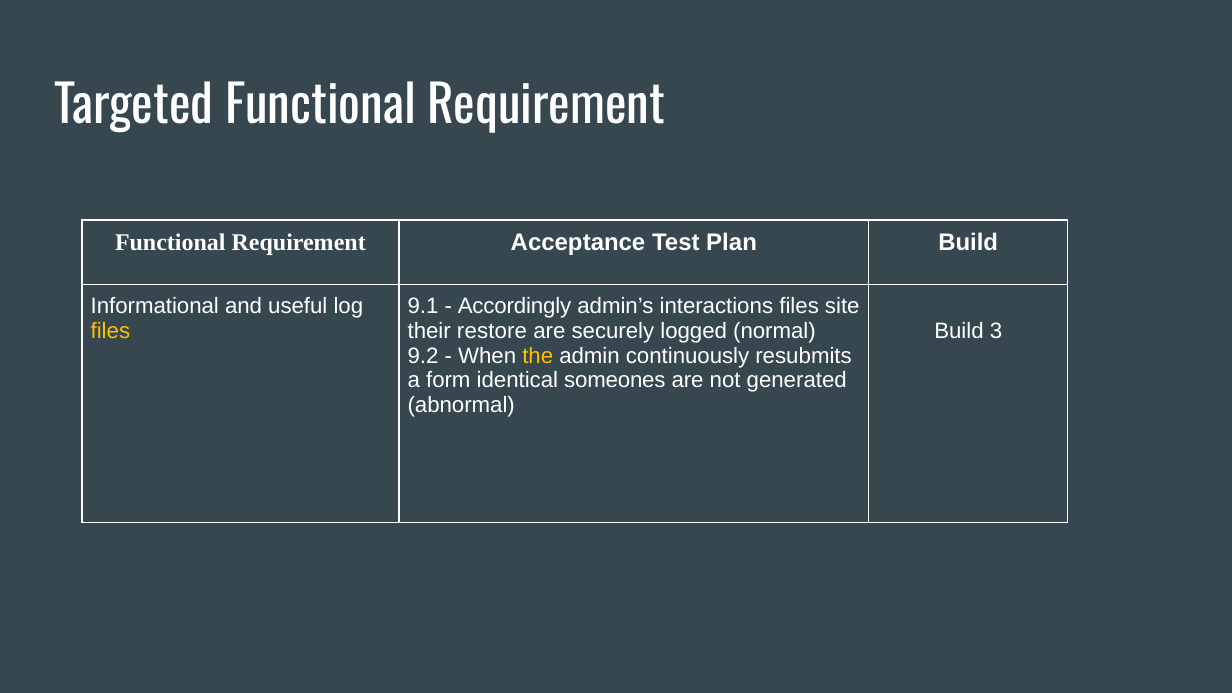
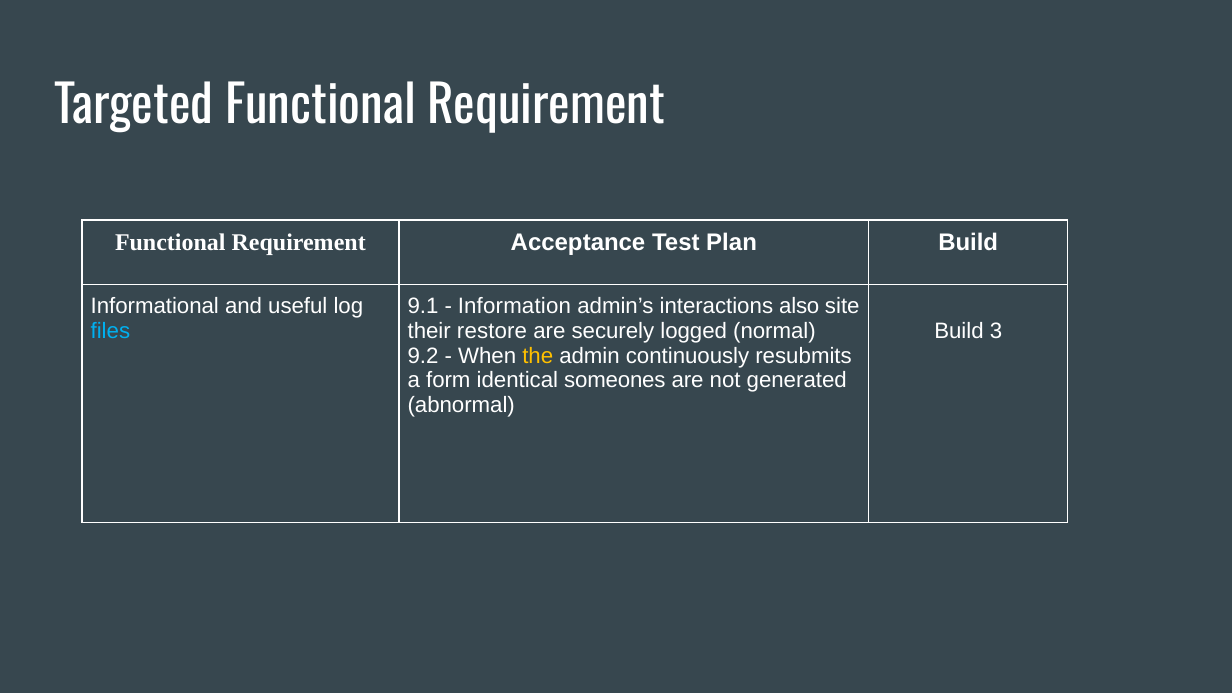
Accordingly: Accordingly -> Information
interactions files: files -> also
files at (110, 331) colour: yellow -> light blue
